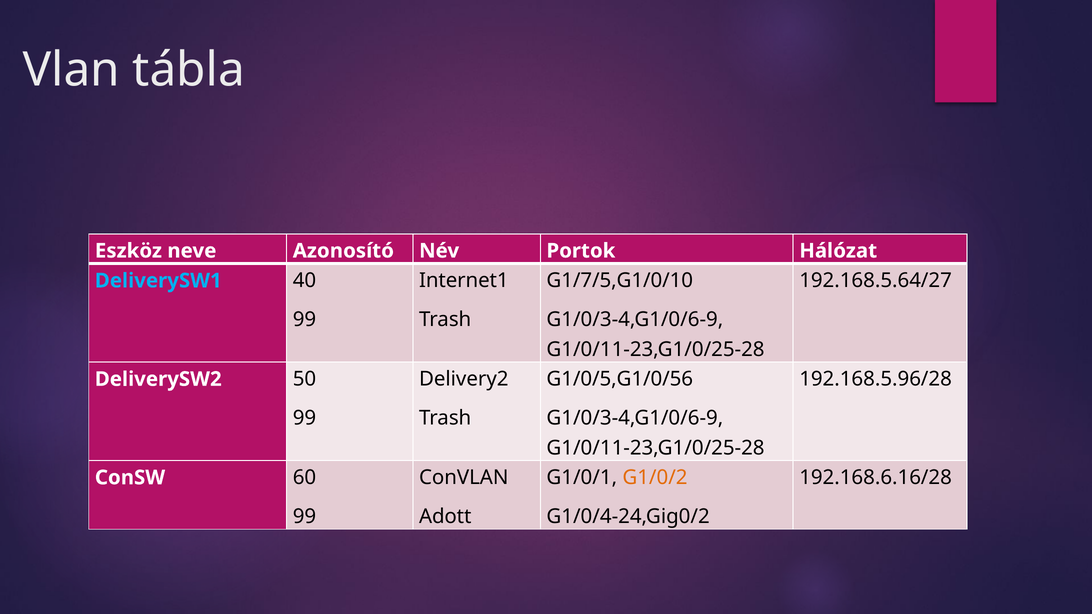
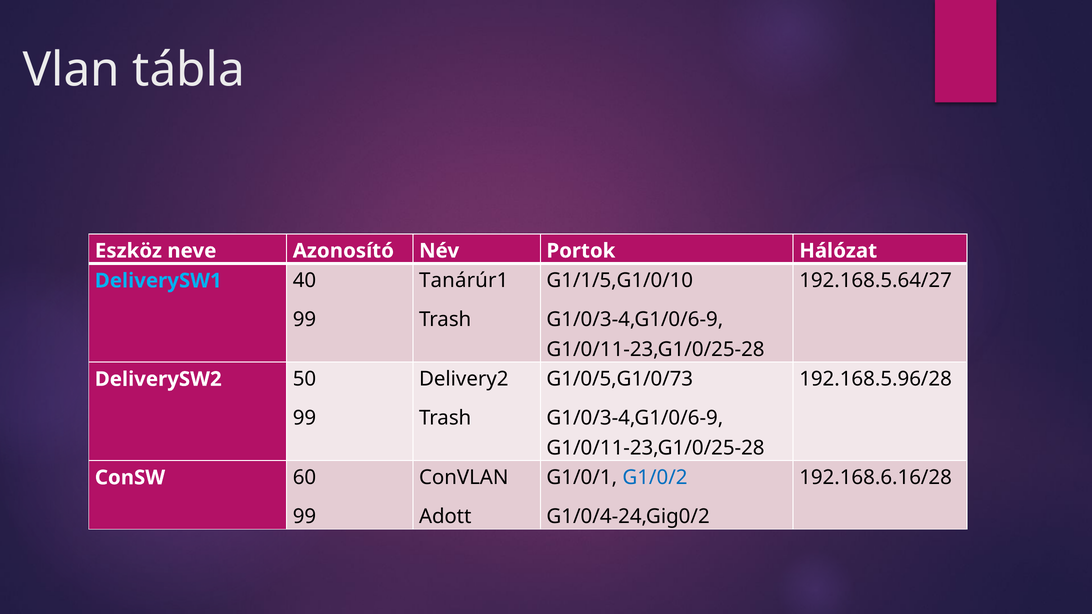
Internet1: Internet1 -> Tanárúr1
G1/7/5,G1/0/10: G1/7/5,G1/0/10 -> G1/1/5,G1/0/10
G1/0/5,G1/0/56: G1/0/5,G1/0/56 -> G1/0/5,G1/0/73
G1/0/2 colour: orange -> blue
